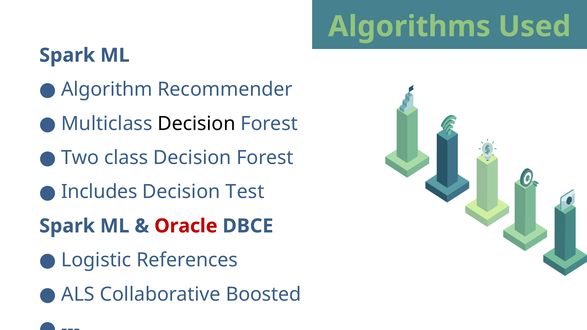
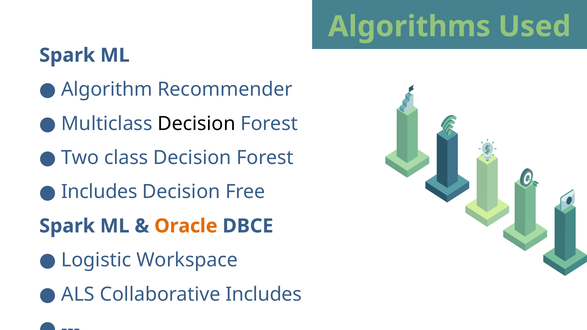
Test: Test -> Free
Oracle colour: red -> orange
References: References -> Workspace
Collaborative Boosted: Boosted -> Includes
